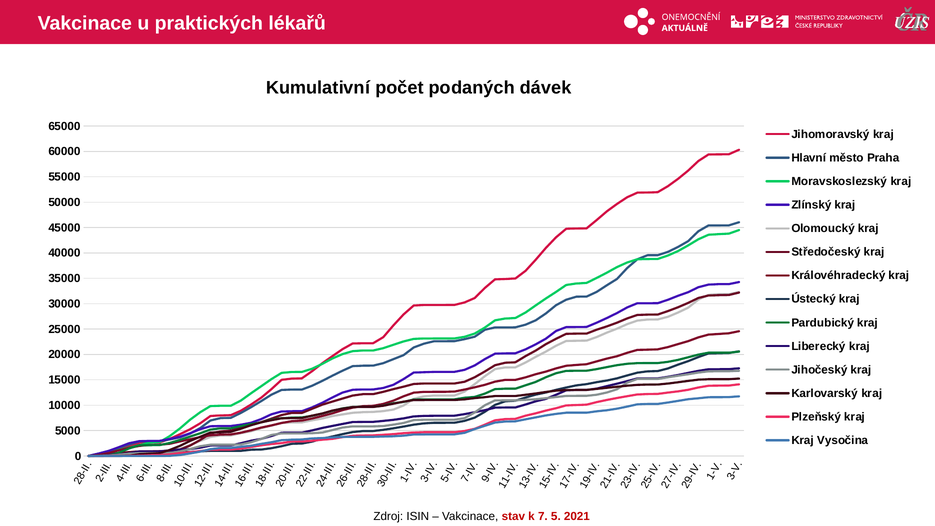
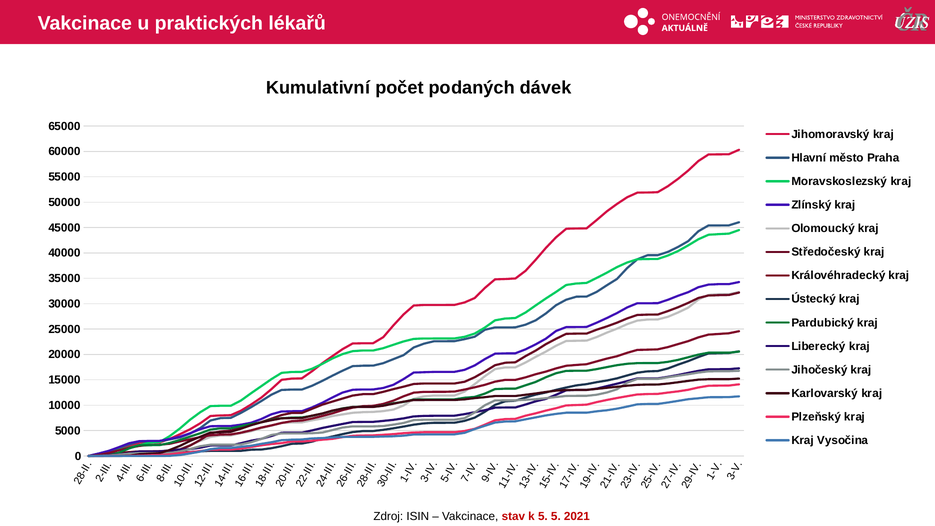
k 7: 7 -> 5
